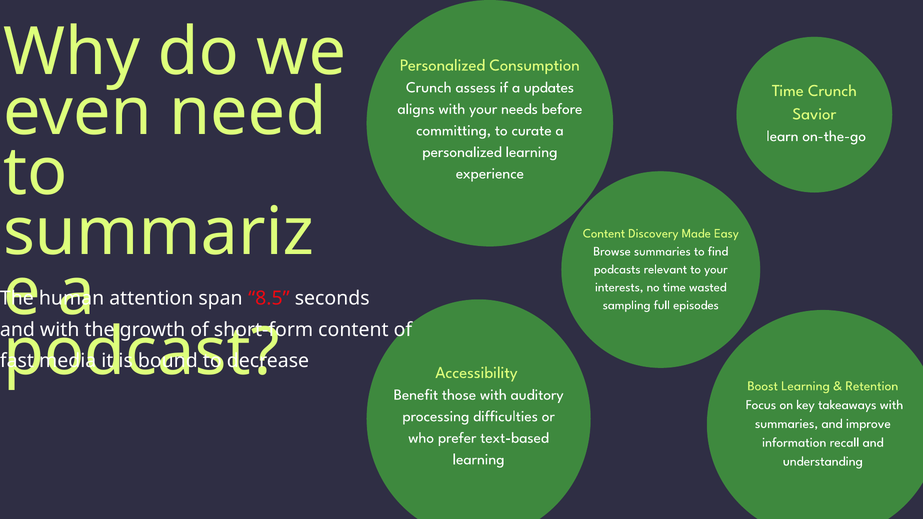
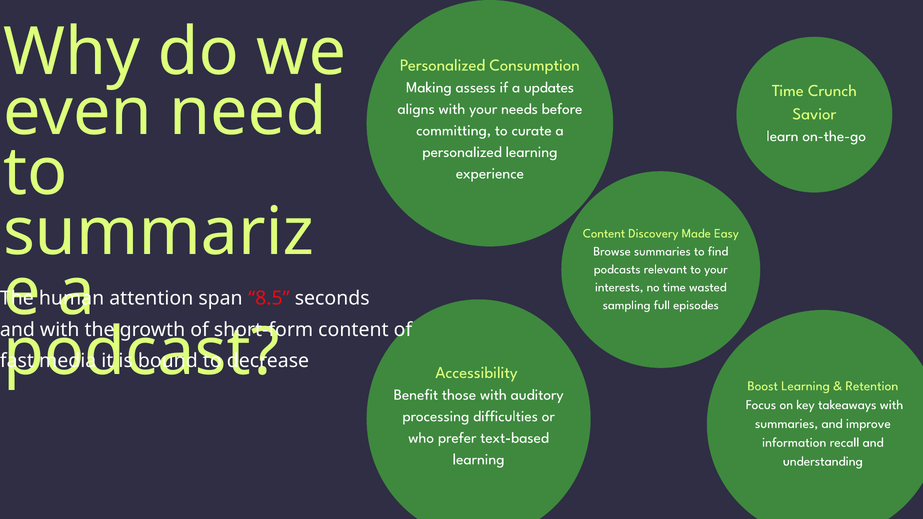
Crunch at (429, 87): Crunch -> Making
